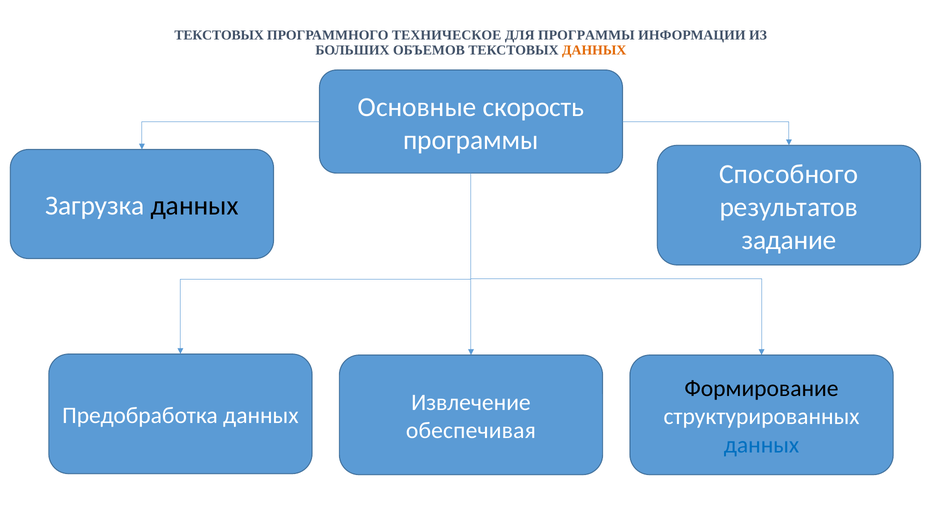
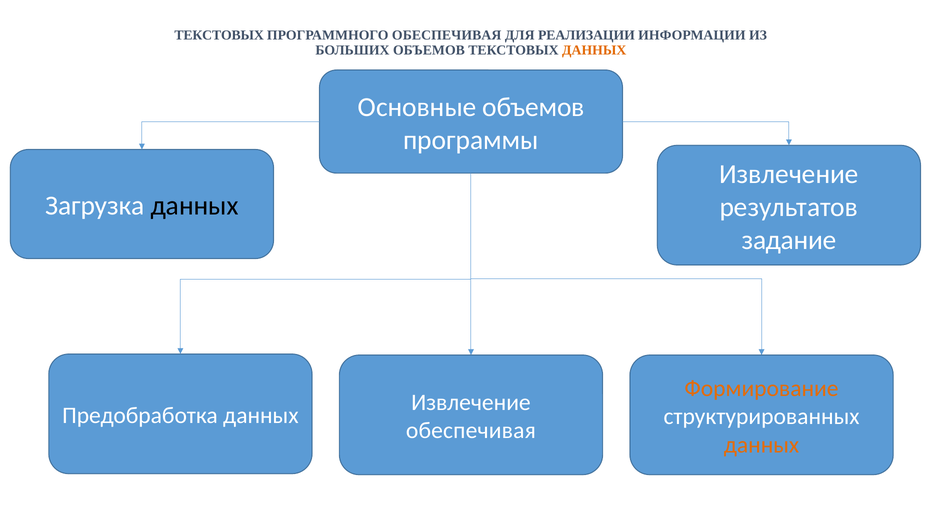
ПРОГРАММНОГО ТЕХНИЧЕСКОЕ: ТЕХНИЧЕСКОЕ -> ОБЕСПЕЧИВАЯ
ДЛЯ ПРОГРАММЫ: ПРОГРАММЫ -> РЕАЛИЗАЦИИ
Основные скорость: скорость -> объемов
Способного at (789, 174): Способного -> Извлечение
Формирование colour: black -> orange
данных at (761, 445) colour: blue -> orange
